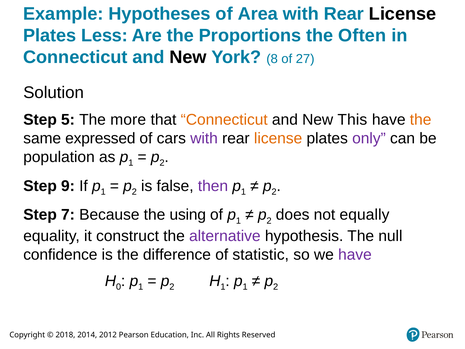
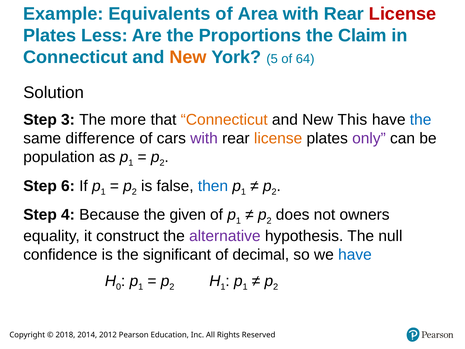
Hypotheses: Hypotheses -> Equivalents
License at (403, 14) colour: black -> red
Often: Often -> Claim
New at (188, 57) colour: black -> orange
8: 8 -> 5
27: 27 -> 64
5: 5 -> 3
the at (421, 120) colour: orange -> blue
expressed: expressed -> difference
9: 9 -> 6
then colour: purple -> blue
7: 7 -> 4
using: using -> given
equally: equally -> owners
difference: difference -> significant
statistic: statistic -> decimal
have at (355, 254) colour: purple -> blue
